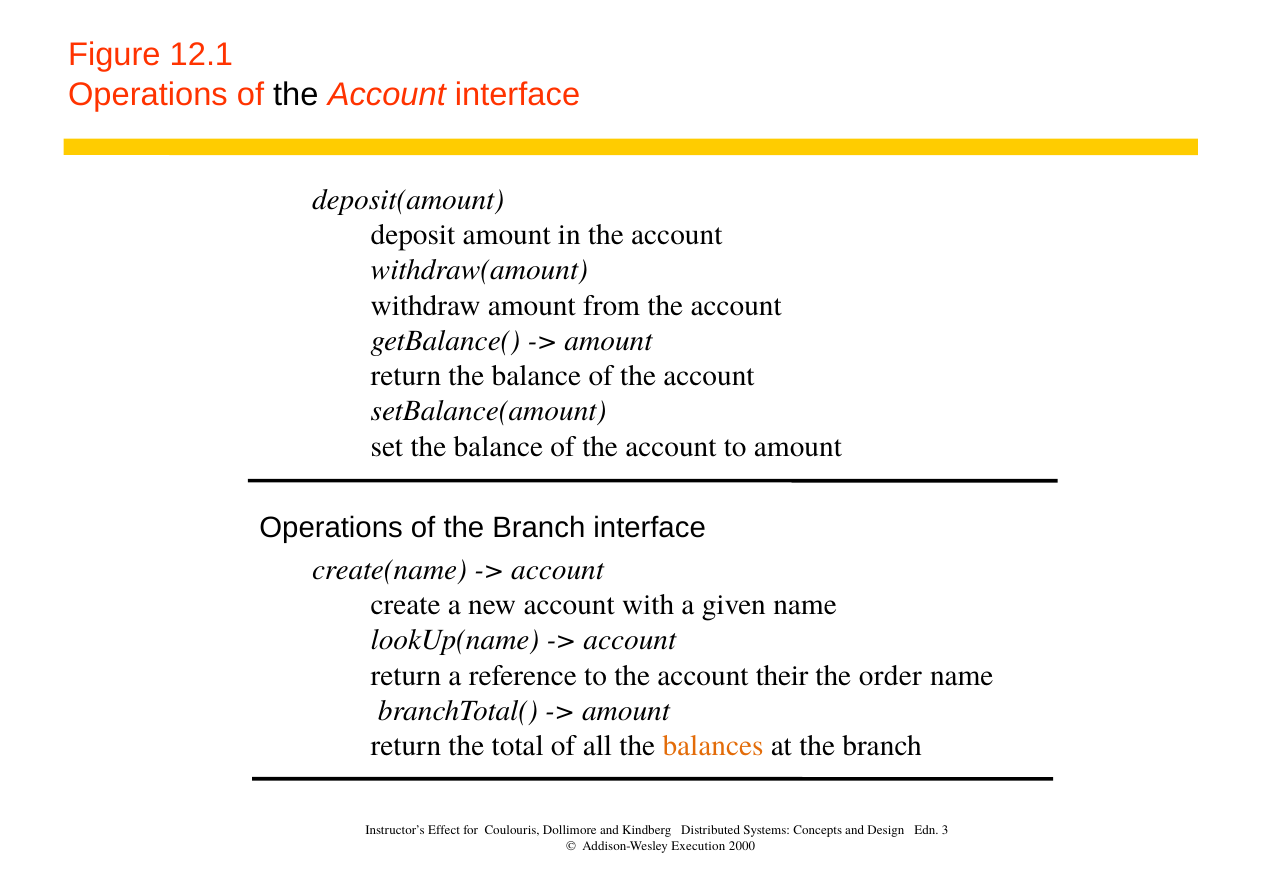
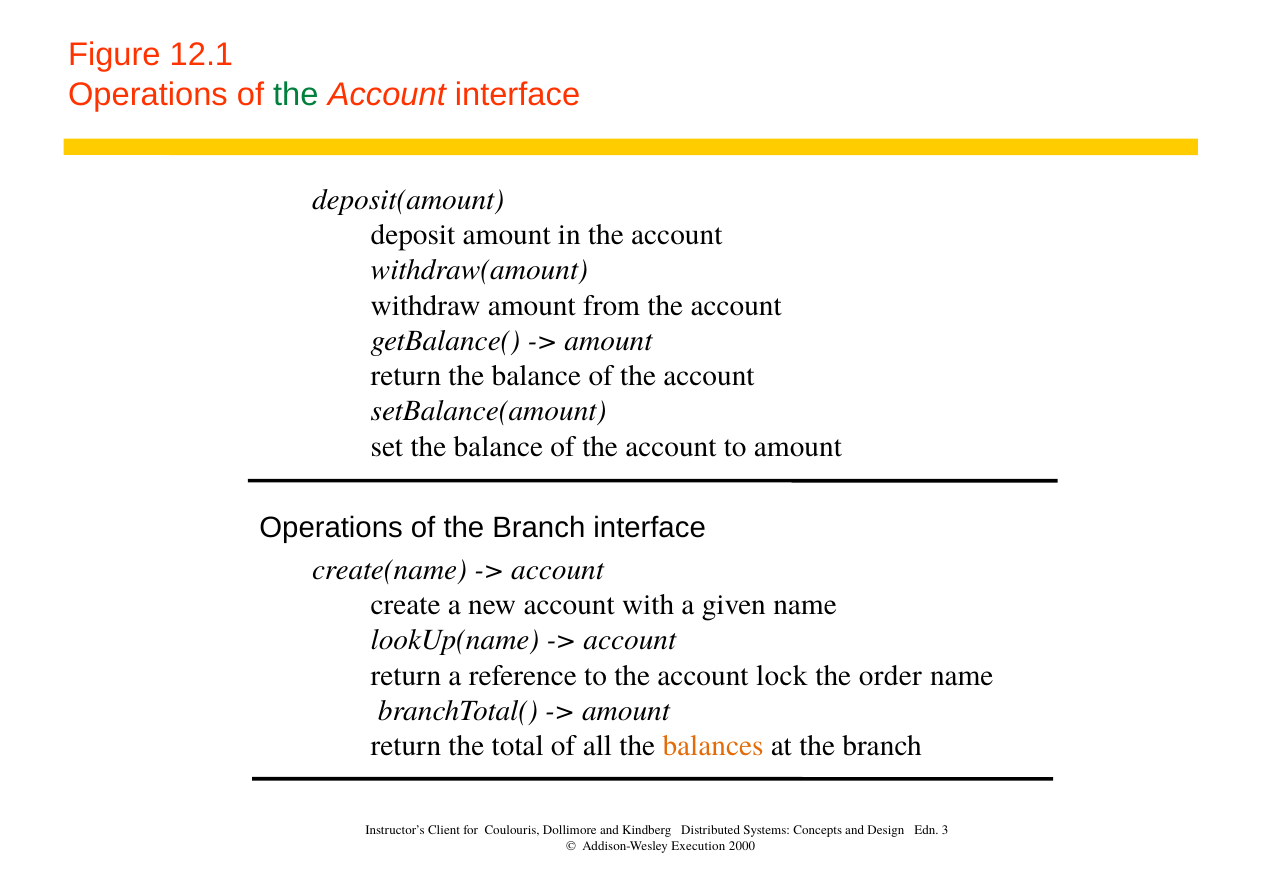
the at (296, 94) colour: black -> green
their: their -> lock
Effect: Effect -> Client
